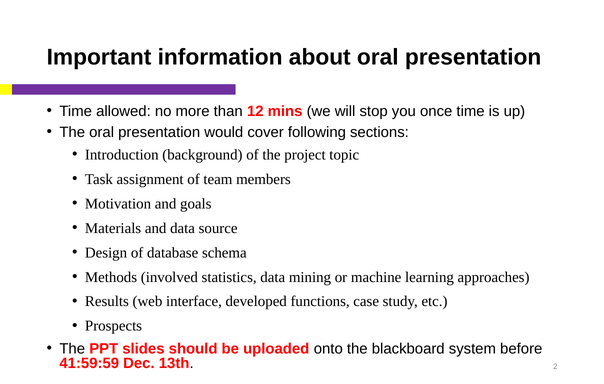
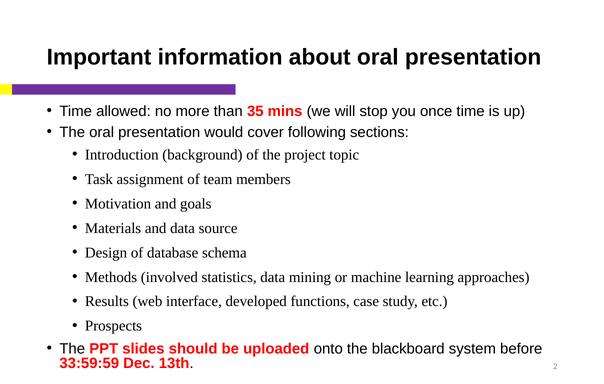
12: 12 -> 35
41:59:59: 41:59:59 -> 33:59:59
